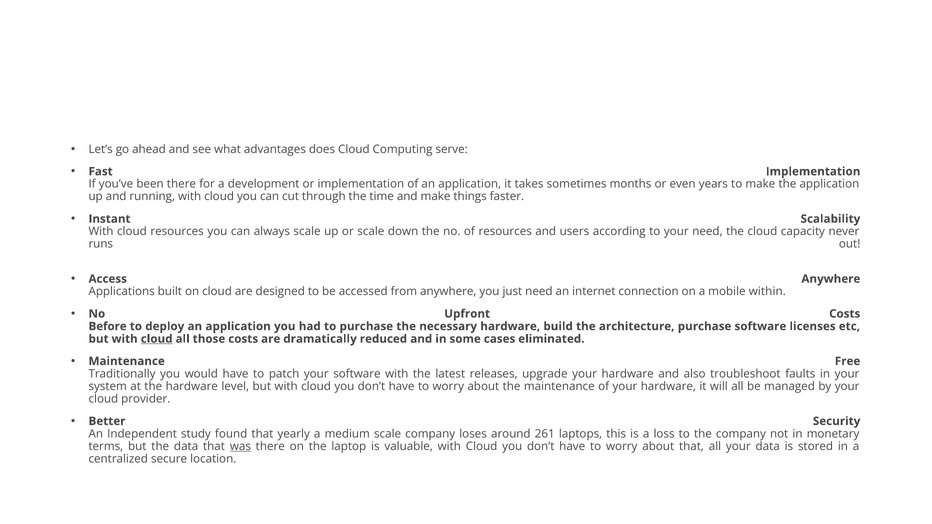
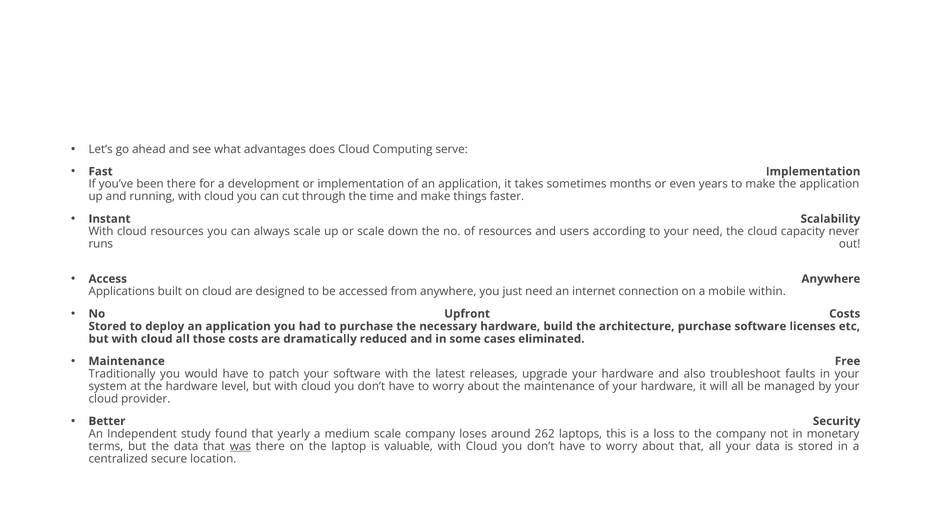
Before at (108, 326): Before -> Stored
cloud at (157, 339) underline: present -> none
261: 261 -> 262
